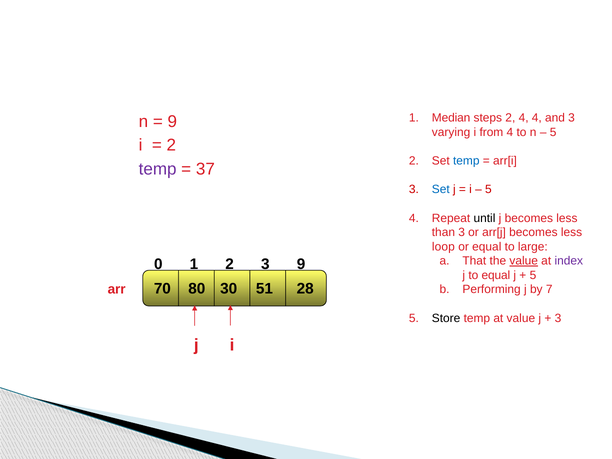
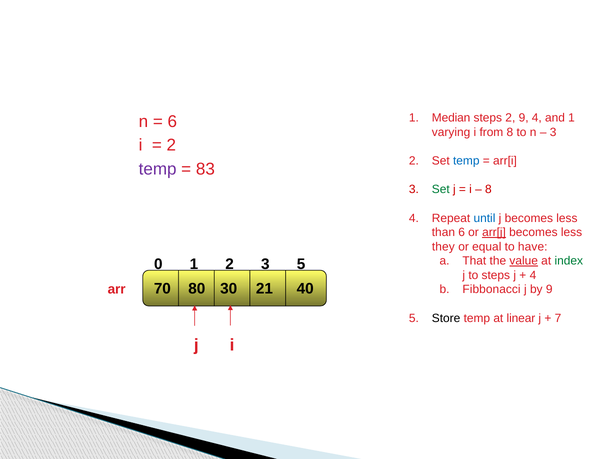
2 4: 4 -> 9
and 3: 3 -> 1
9 at (172, 121): 9 -> 6
from 4: 4 -> 8
5 at (553, 132): 5 -> 3
37: 37 -> 83
Set at (441, 190) colour: blue -> green
5 at (488, 190): 5 -> 8
until colour: black -> blue
than 3: 3 -> 6
arr[j underline: none -> present
loop: loop -> they
large: large -> have
index colour: purple -> green
0 9: 9 -> 5
to equal: equal -> steps
5 at (533, 275): 5 -> 4
51: 51 -> 21
28: 28 -> 40
Performing: Performing -> Fibbonacci
by 7: 7 -> 9
at value: value -> linear
3 at (558, 318): 3 -> 7
